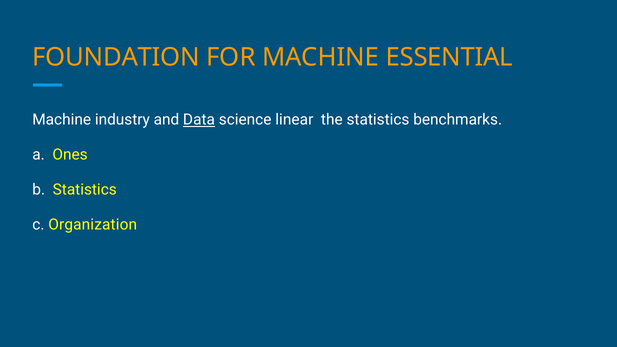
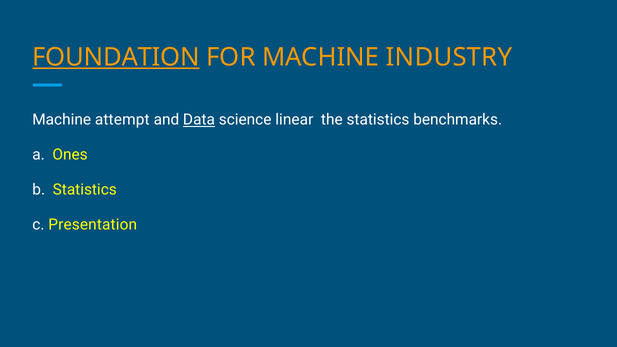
FOUNDATION underline: none -> present
ESSENTIAL: ESSENTIAL -> INDUSTRY
industry: industry -> attempt
Organization: Organization -> Presentation
